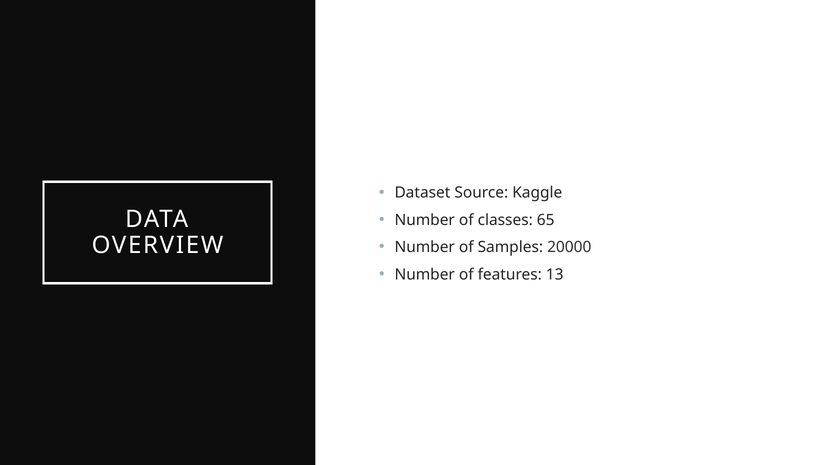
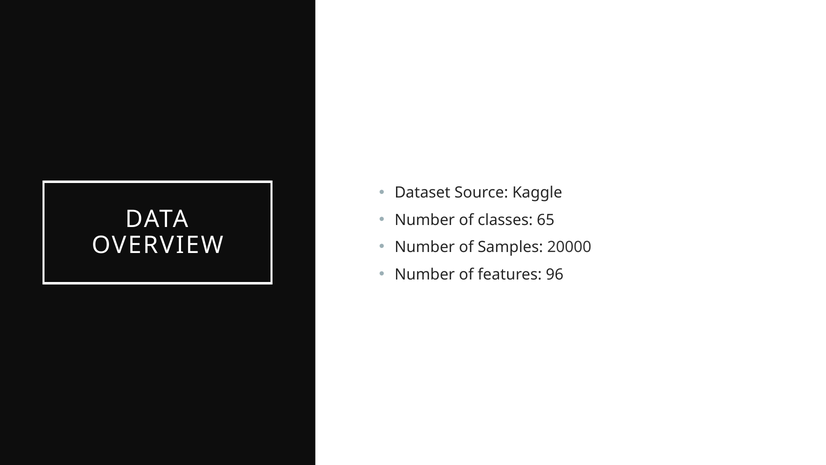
13: 13 -> 96
